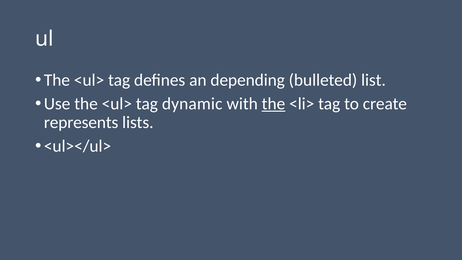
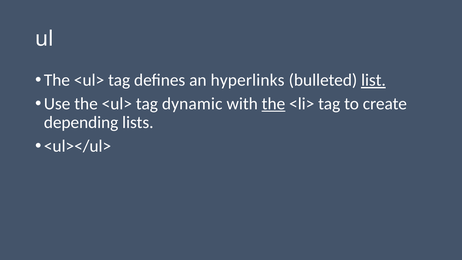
depending: depending -> hyperlinks
list underline: none -> present
represents: represents -> depending
